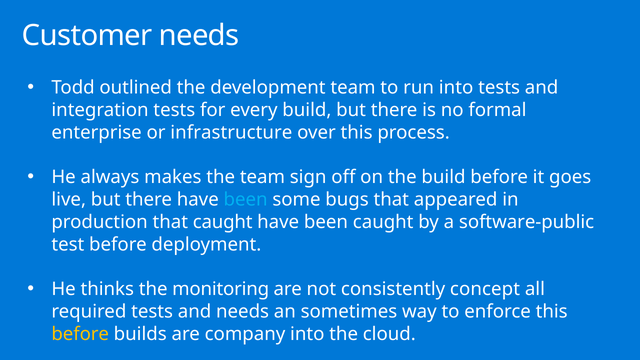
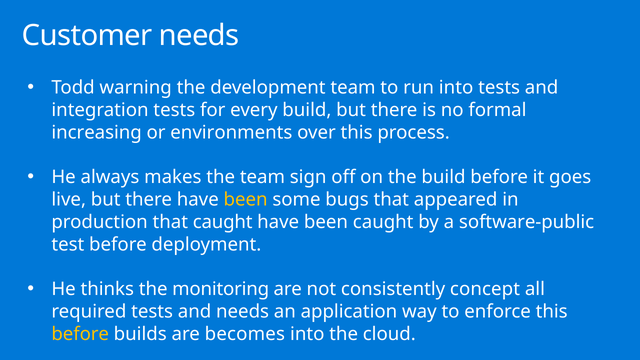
outlined: outlined -> warning
enterprise: enterprise -> increasing
infrastructure: infrastructure -> environments
been at (246, 200) colour: light blue -> yellow
sometimes: sometimes -> application
company: company -> becomes
